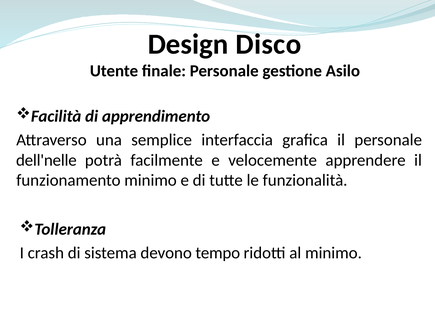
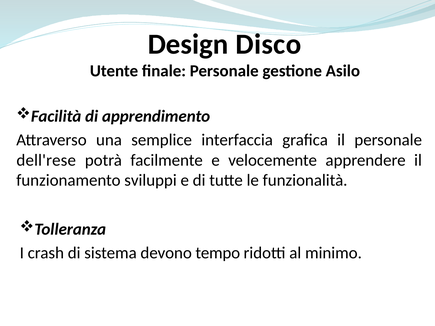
dell'nelle: dell'nelle -> dell'rese
funzionamento minimo: minimo -> sviluppi
